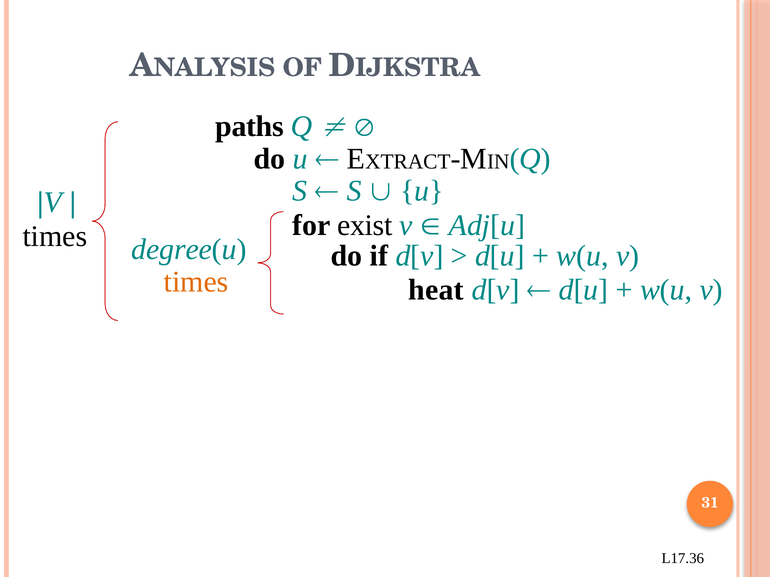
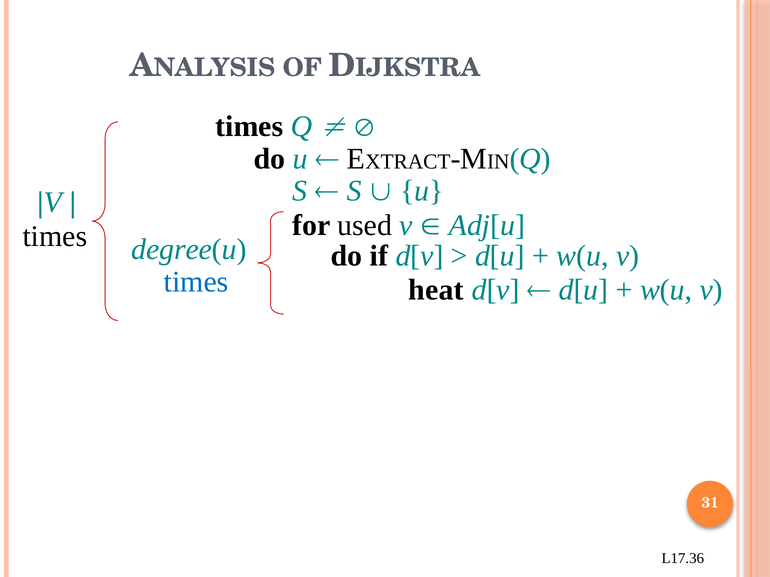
paths at (250, 126): paths -> times
exist: exist -> used
times at (196, 282) colour: orange -> blue
